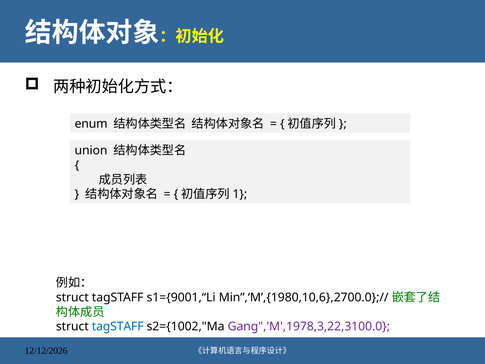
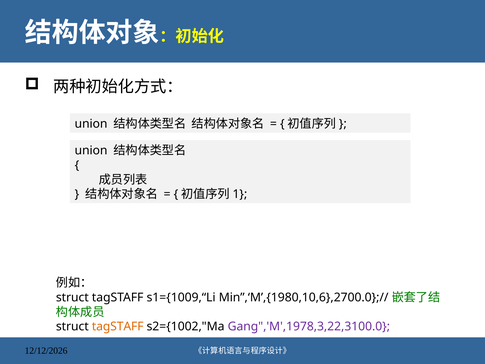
enum at (91, 124): enum -> union
s1={9001,“Li: s1={9001,“Li -> s1={1009,“Li
tagSTAFF at (118, 326) colour: blue -> orange
